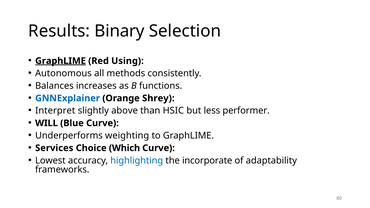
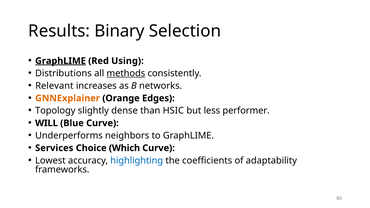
Autonomous: Autonomous -> Distributions
methods underline: none -> present
Balances: Balances -> Relevant
functions: functions -> networks
GNNExplainer colour: blue -> orange
Shrey: Shrey -> Edges
Interpret: Interpret -> Topology
above: above -> dense
weighting: weighting -> neighbors
incorporate: incorporate -> coefficients
